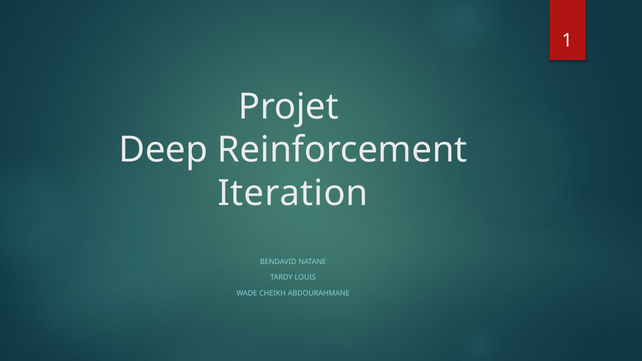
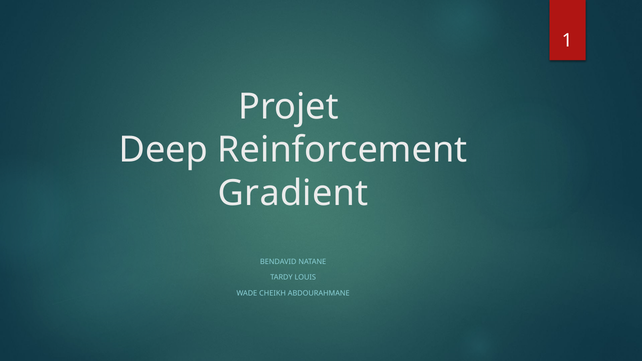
Iteration: Iteration -> Gradient
